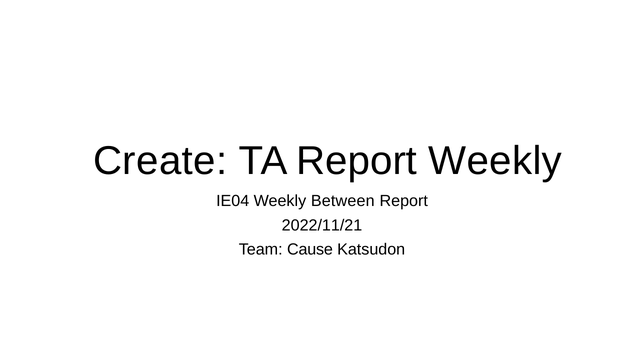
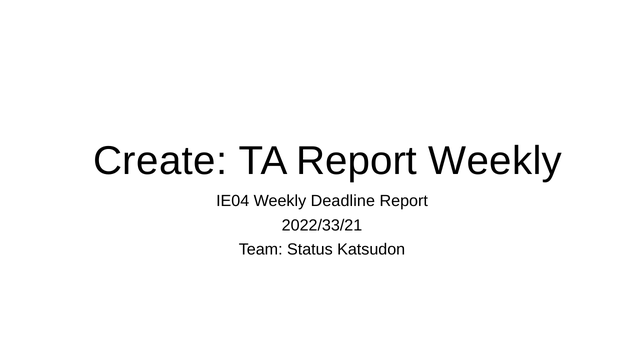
Between: Between -> Deadline
2022/11/21: 2022/11/21 -> 2022/33/21
Cause: Cause -> Status
